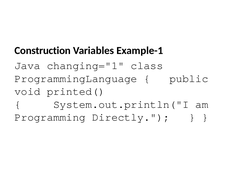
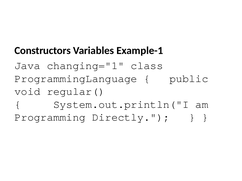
Construction: Construction -> Constructors
printed(: printed( -> regular(
